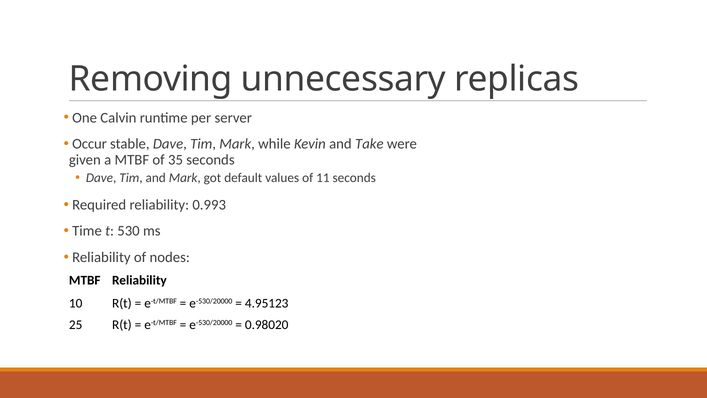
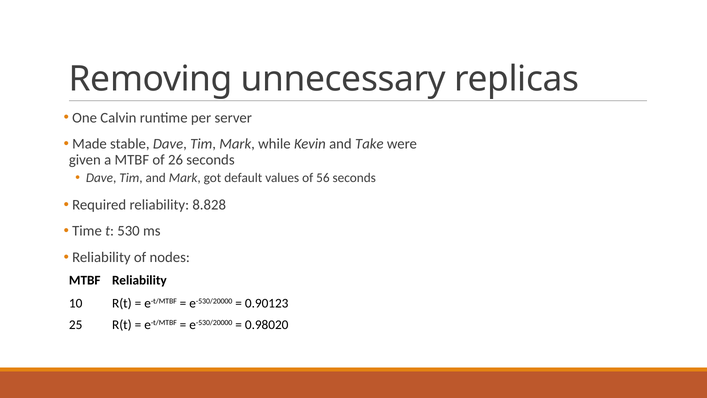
Occur: Occur -> Made
35: 35 -> 26
11: 11 -> 56
0.993: 0.993 -> 8.828
4.95123: 4.95123 -> 0.90123
